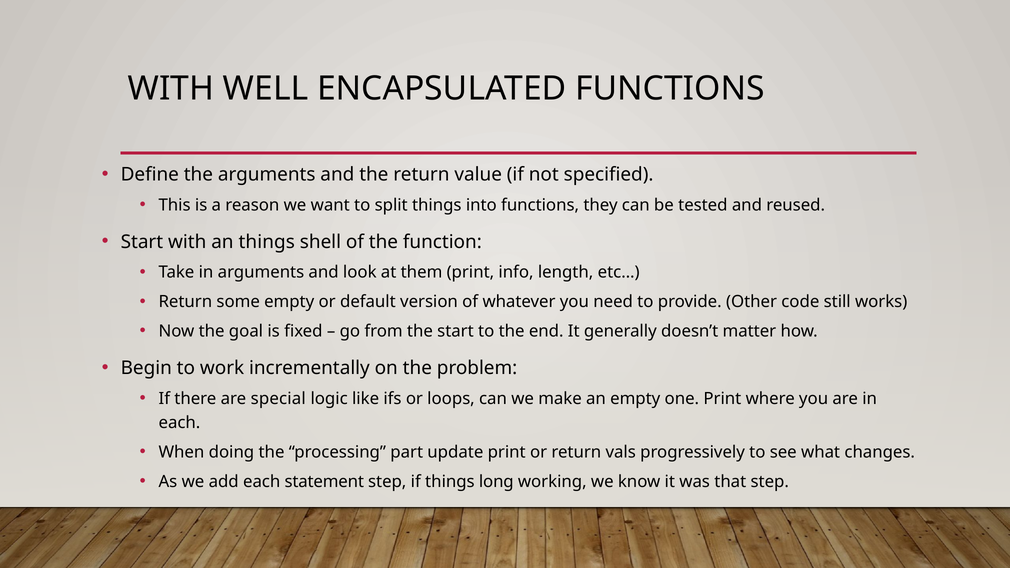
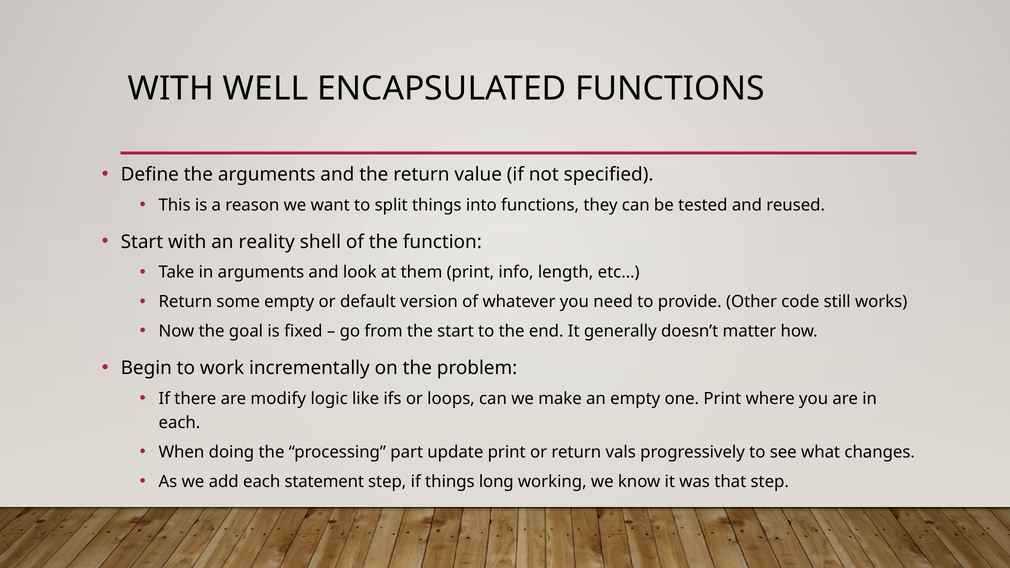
an things: things -> reality
special: special -> modify
